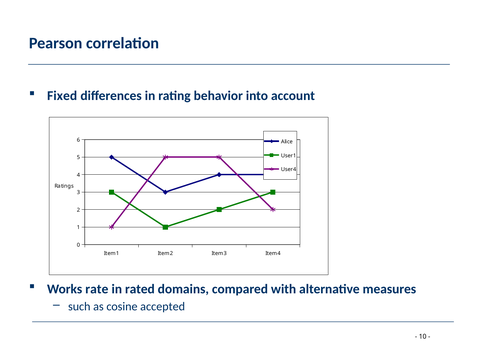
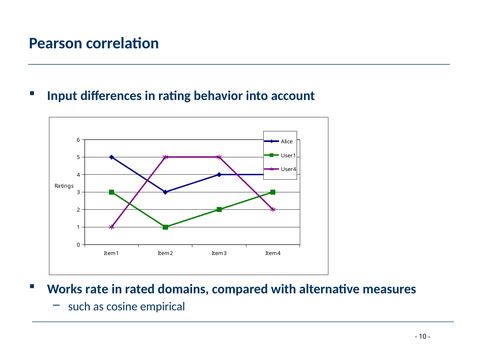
Fixed: Fixed -> Input
accepted: accepted -> empirical
